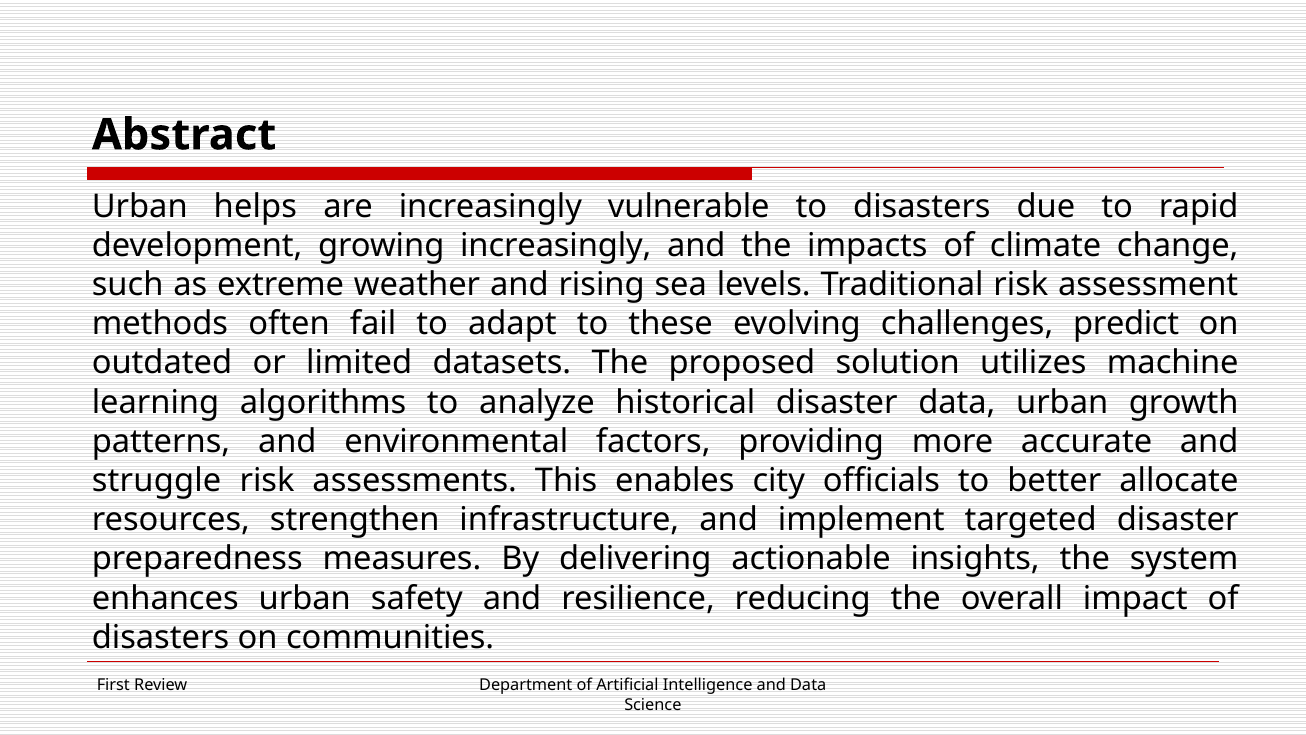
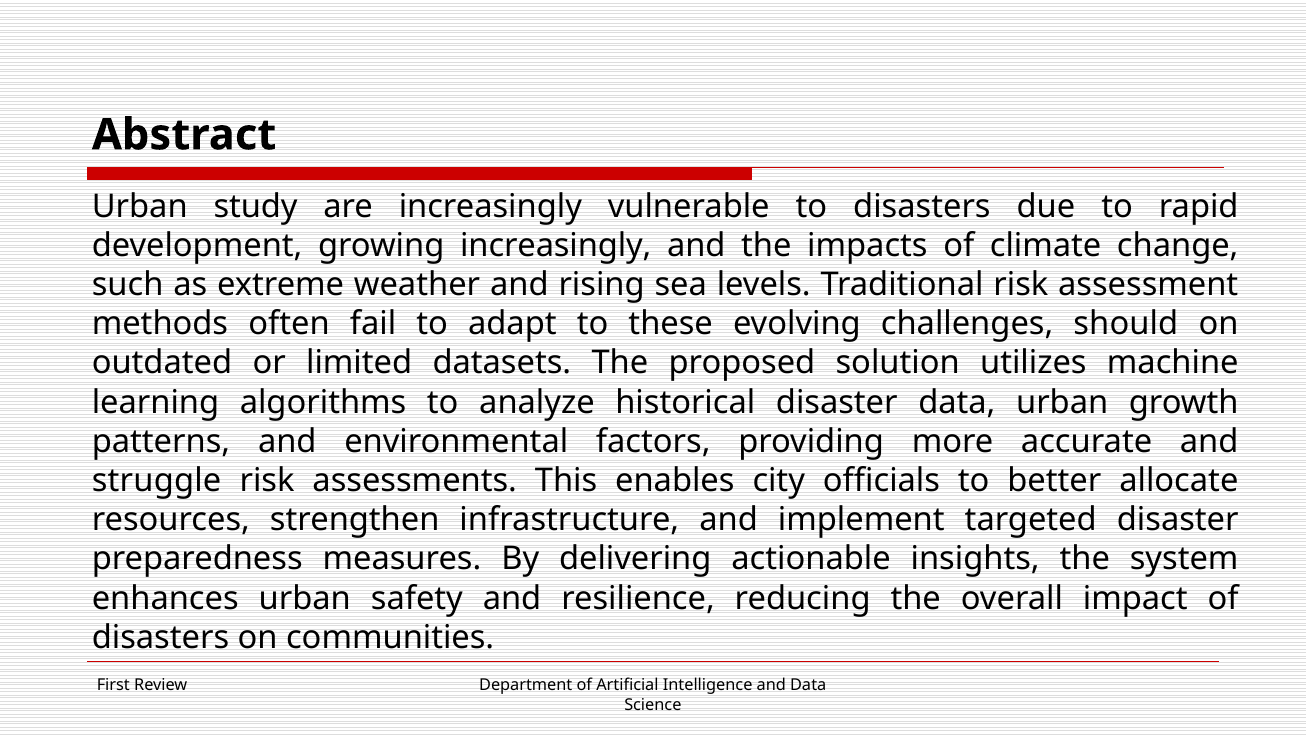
helps: helps -> study
predict: predict -> should
